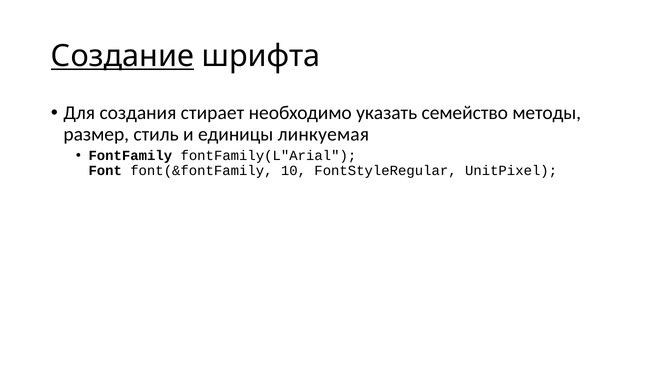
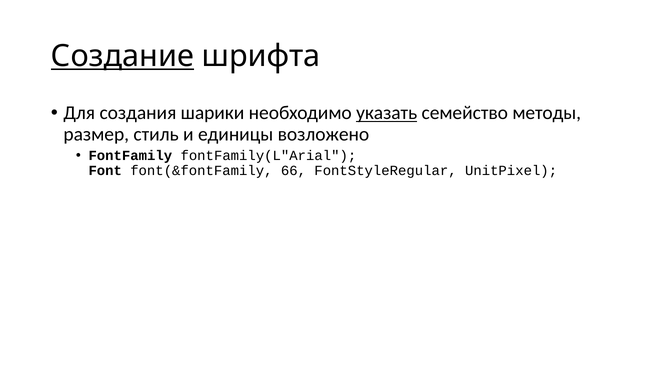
стирает: стирает -> шарики
указать underline: none -> present
линкуемая: линкуемая -> возложено
10: 10 -> 66
